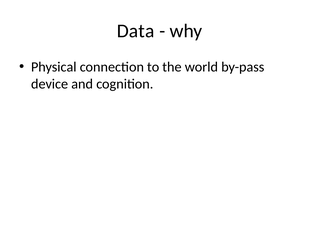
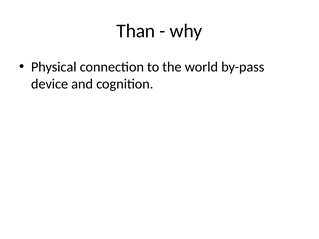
Data: Data -> Than
